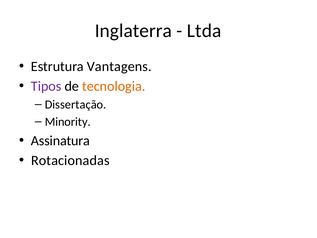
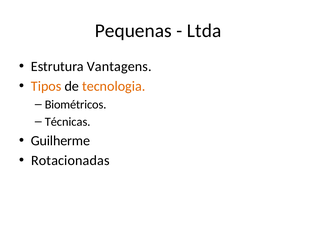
Inglaterra: Inglaterra -> Pequenas
Tipos colour: purple -> orange
Dissertação: Dissertação -> Biométricos
Minority: Minority -> Técnicas
Assinatura: Assinatura -> Guilherme
